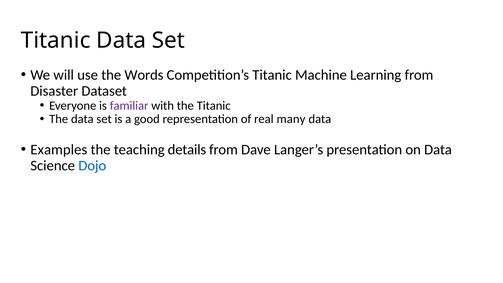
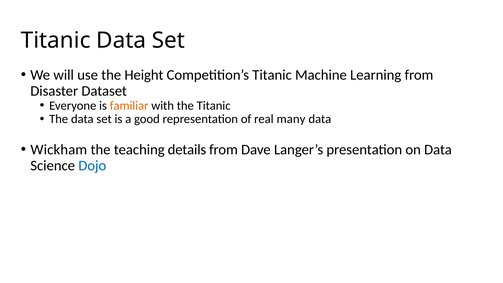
Words: Words -> Height
familiar colour: purple -> orange
Examples: Examples -> Wickham
